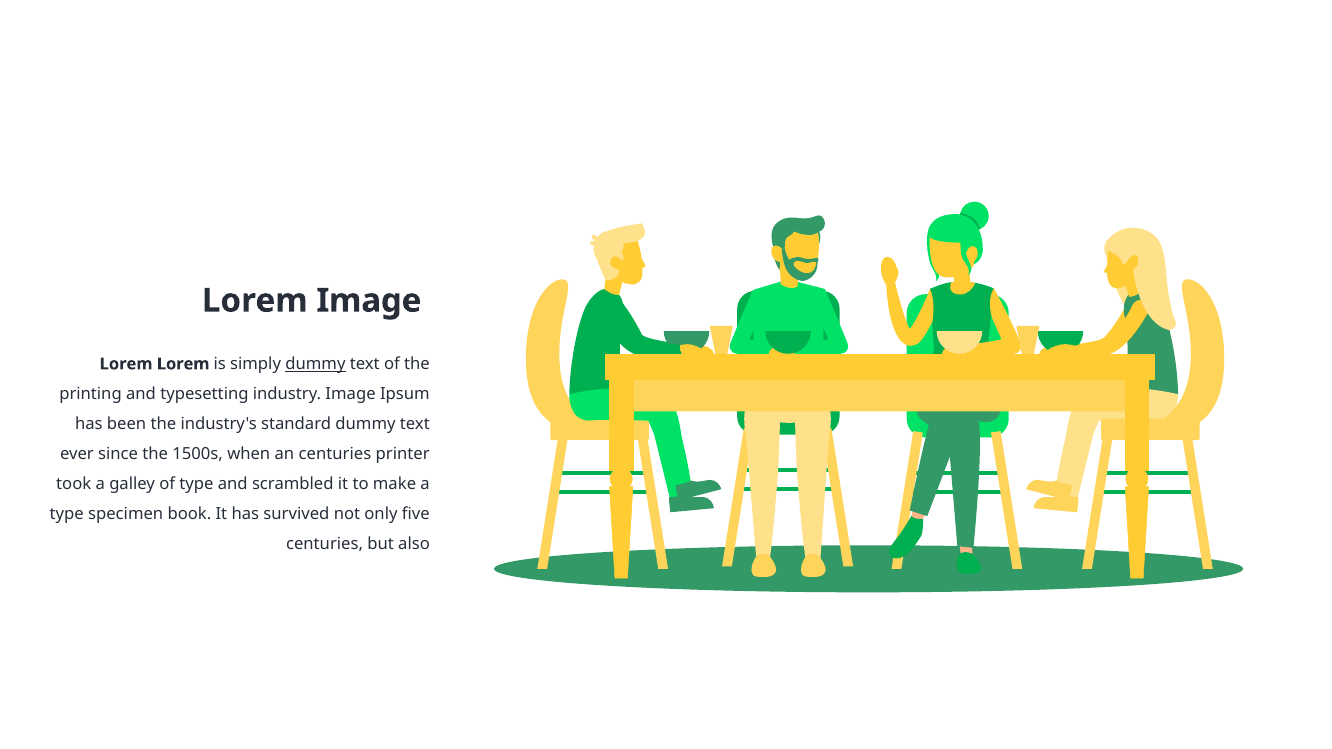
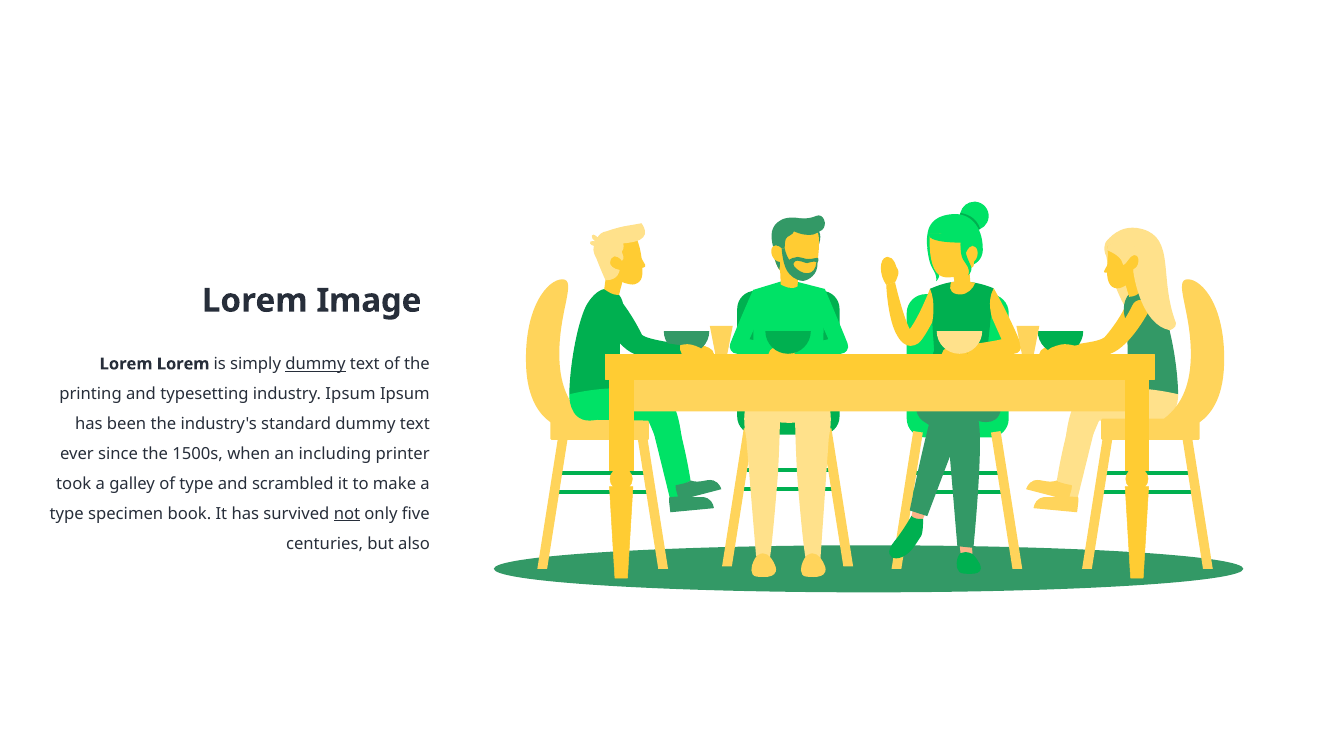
industry Image: Image -> Ipsum
an centuries: centuries -> including
not underline: none -> present
